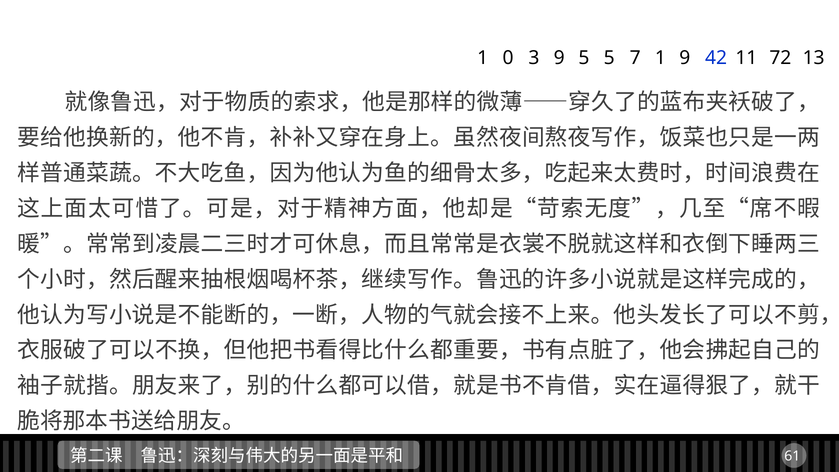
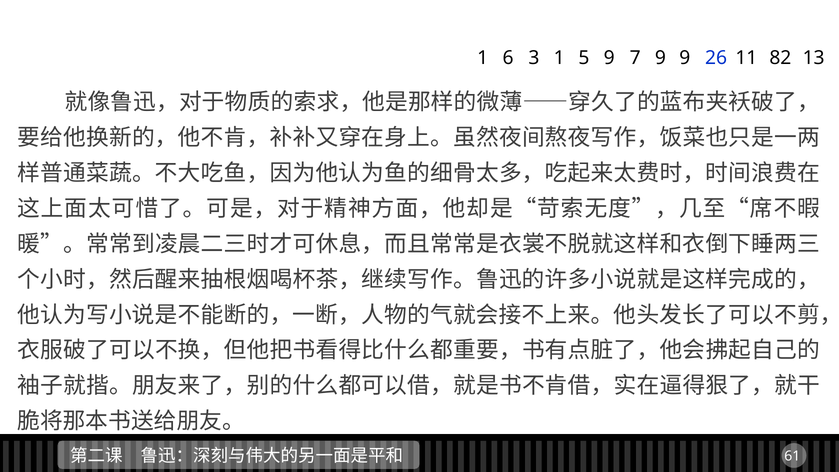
0: 0 -> 6
3 9: 9 -> 1
5 5: 5 -> 9
7 1: 1 -> 9
42: 42 -> 26
72: 72 -> 82
